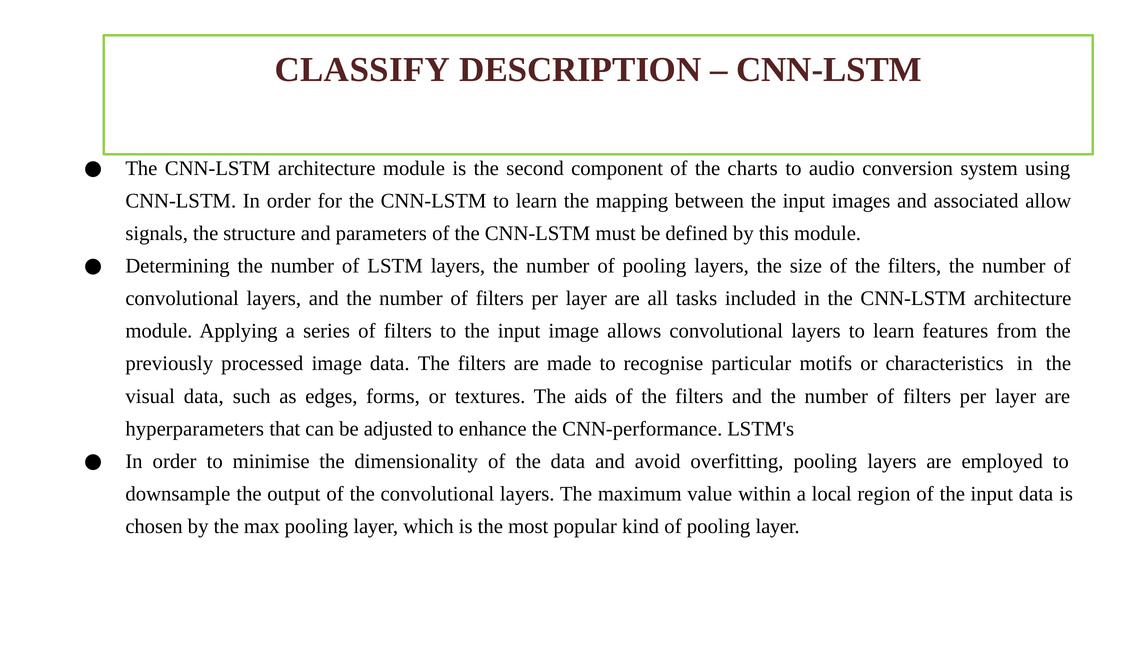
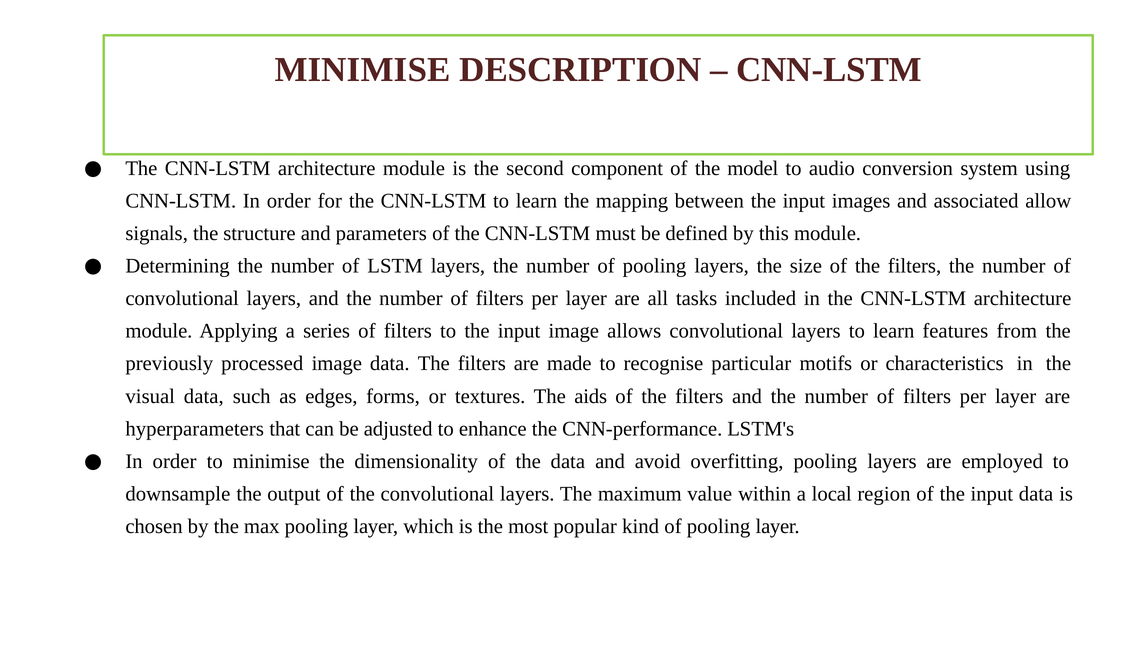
CLASSIFY at (362, 70): CLASSIFY -> MINIMISE
charts: charts -> model
